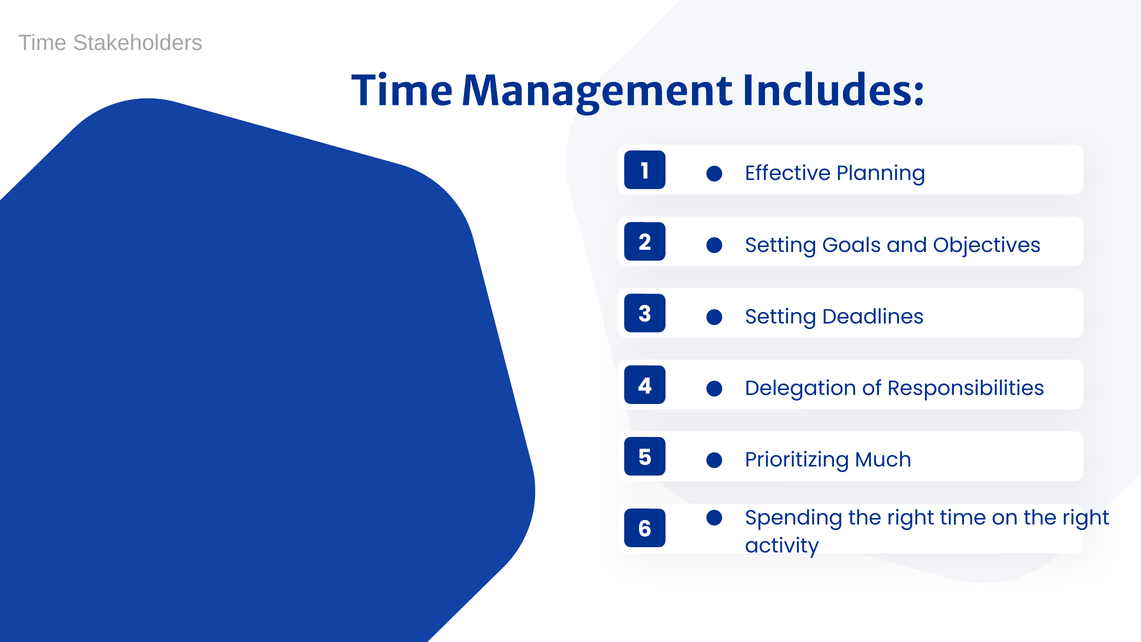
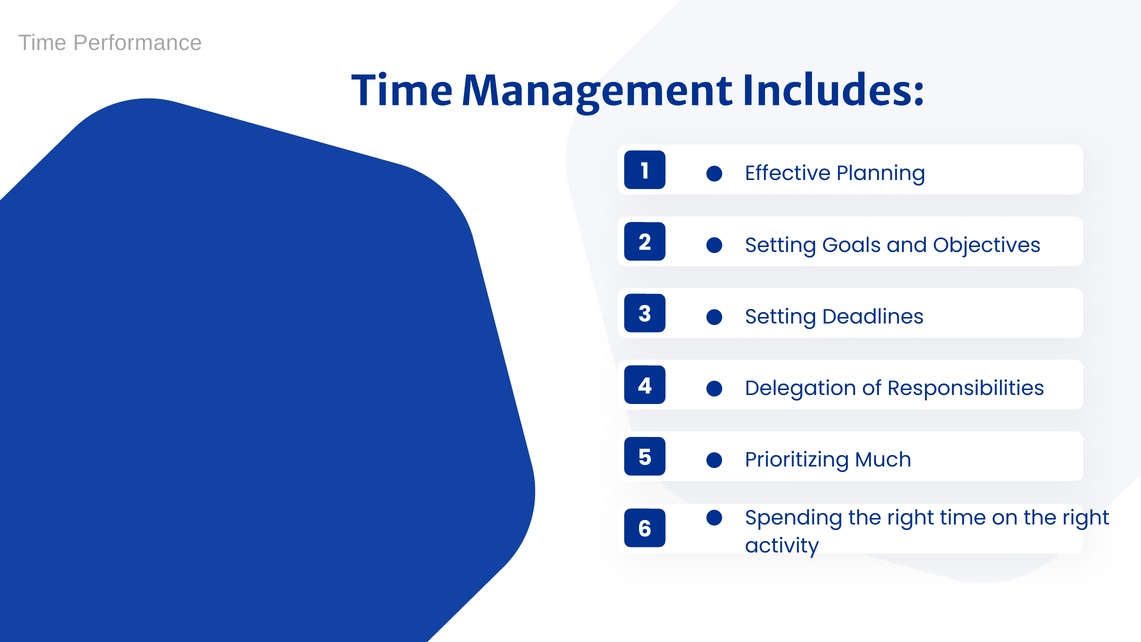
Stakeholders: Stakeholders -> Performance
